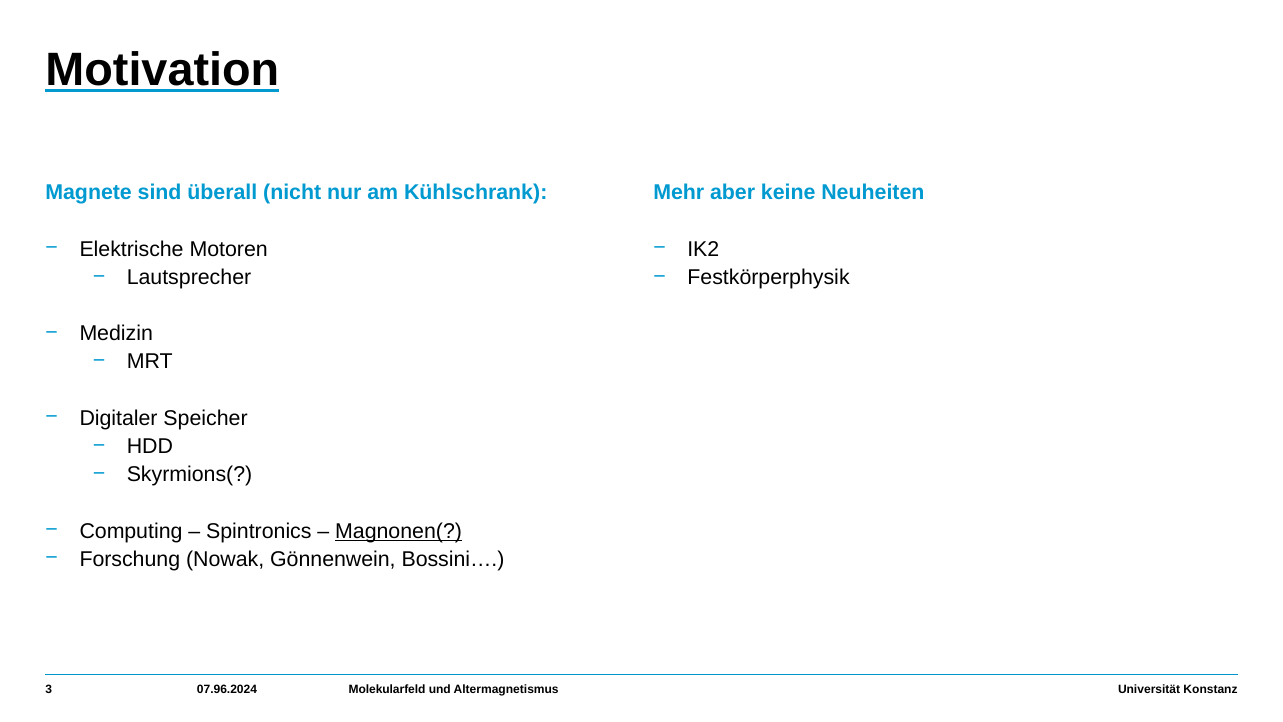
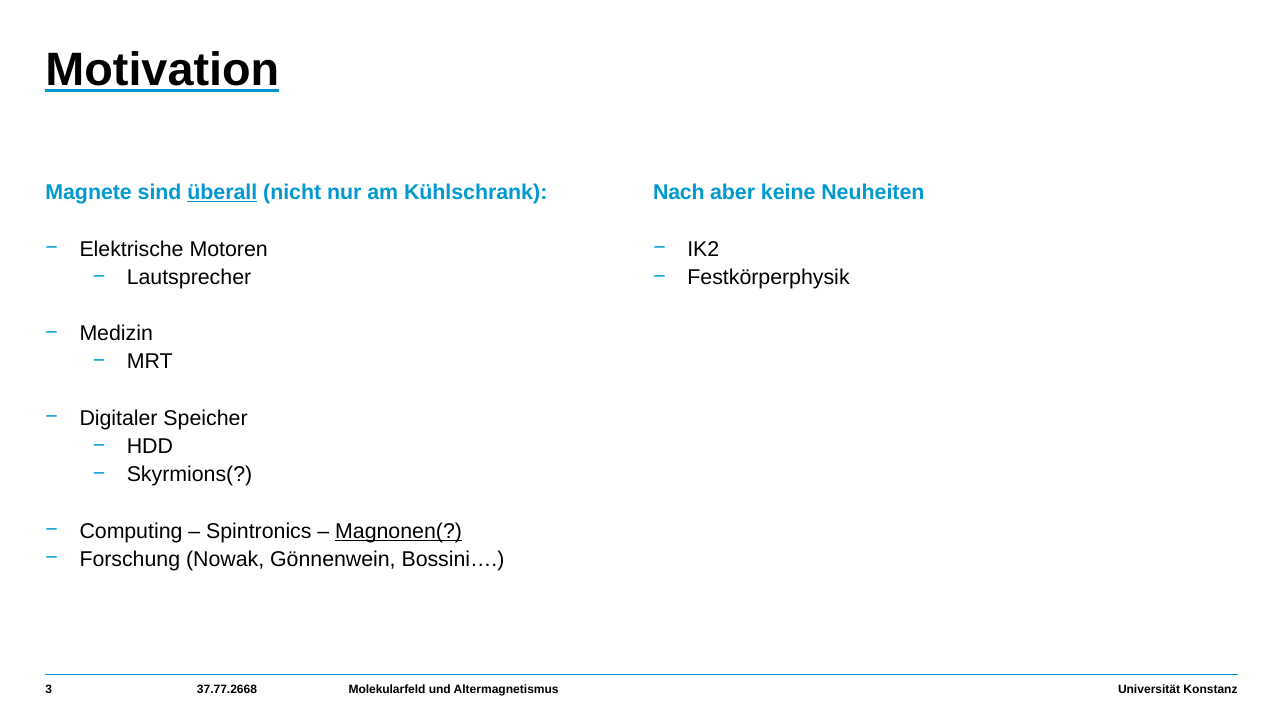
überall underline: none -> present
Mehr: Mehr -> Nach
07.96.2024: 07.96.2024 -> 37.77.2668
